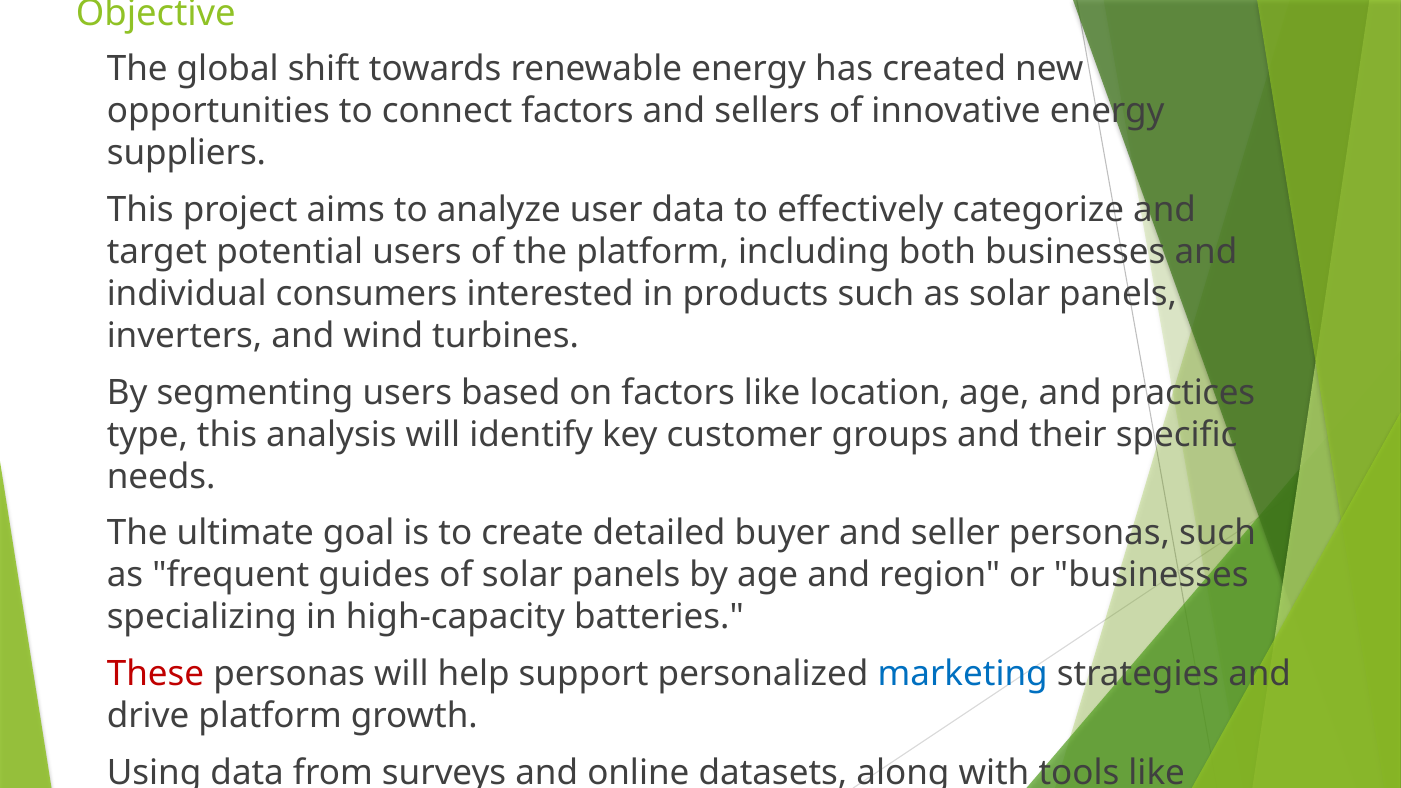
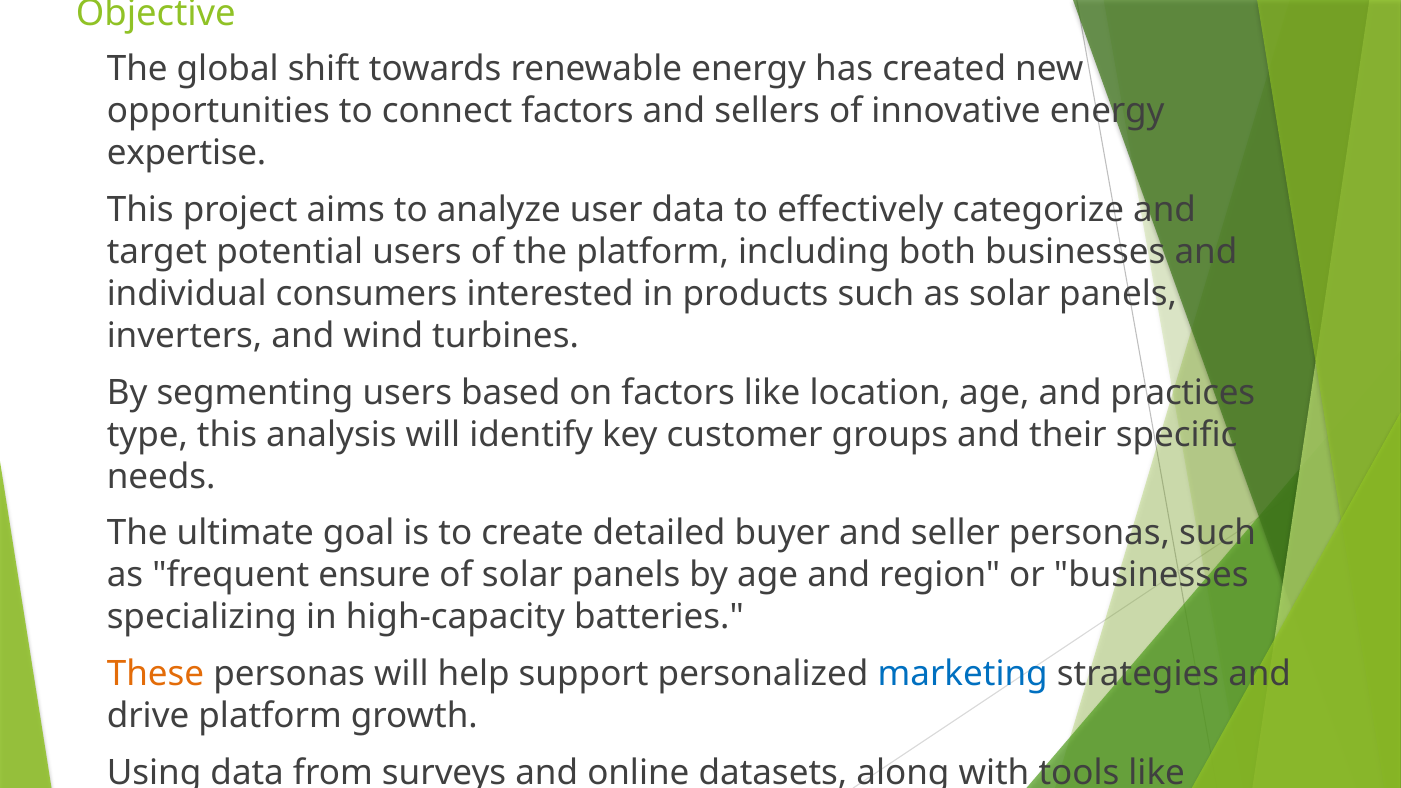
suppliers: suppliers -> expertise
guides: guides -> ensure
These colour: red -> orange
